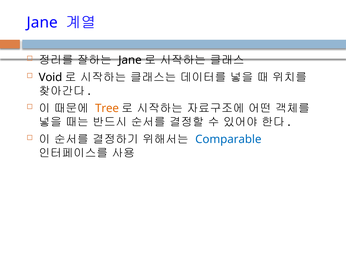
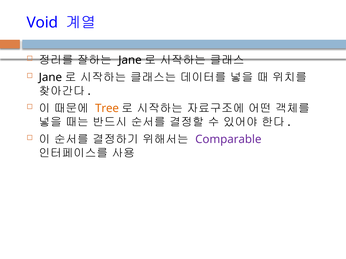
Jane at (42, 23): Jane -> Void
Void at (50, 77): Void -> Jane
Comparable colour: blue -> purple
